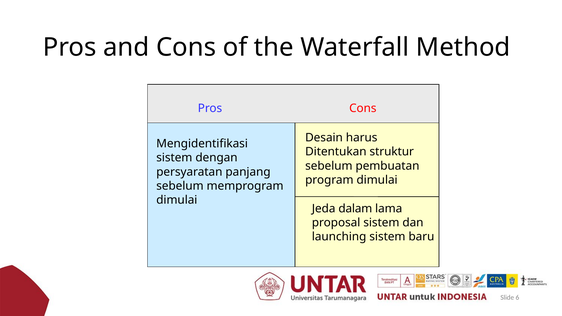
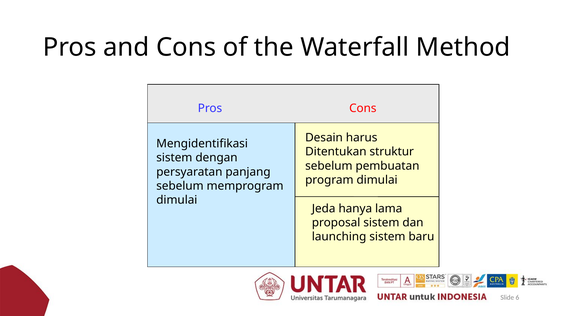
dalam: dalam -> hanya
